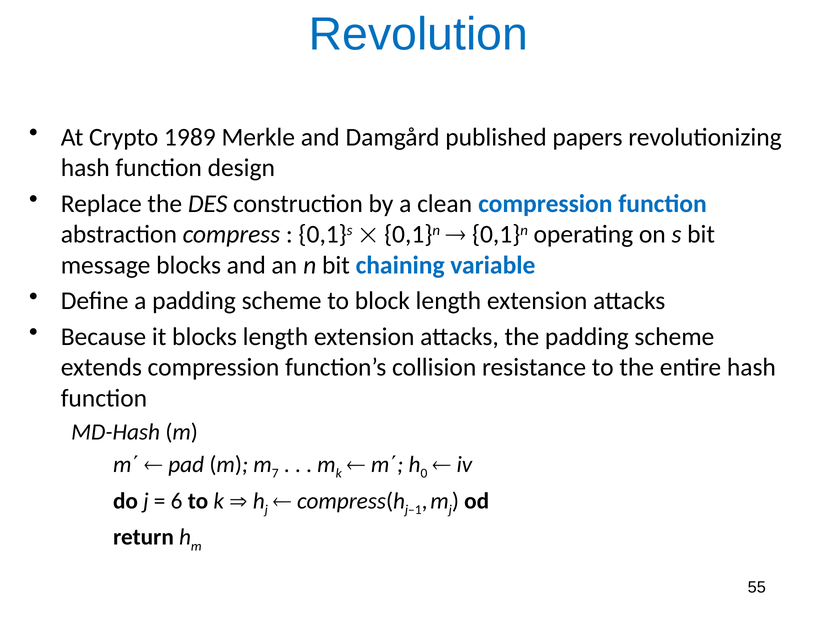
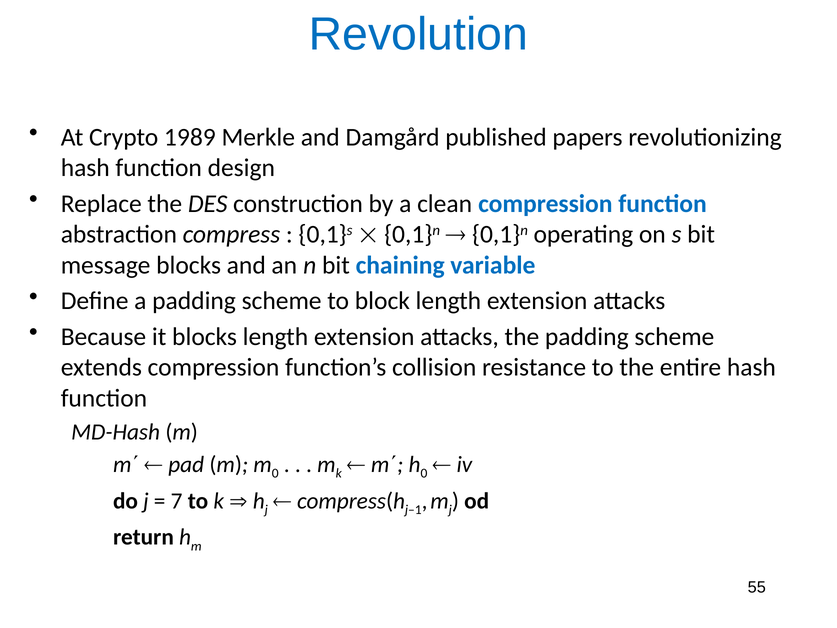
m 7: 7 -> 0
6: 6 -> 7
